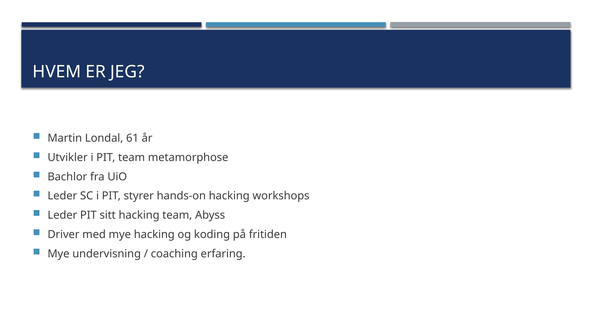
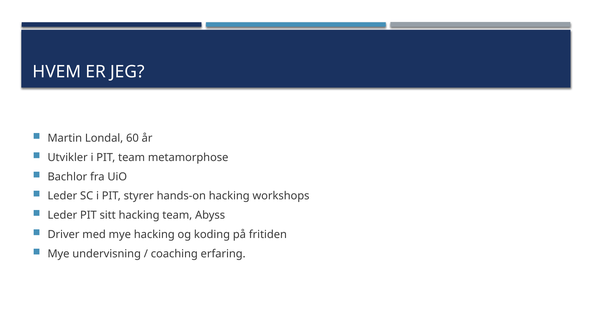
61: 61 -> 60
